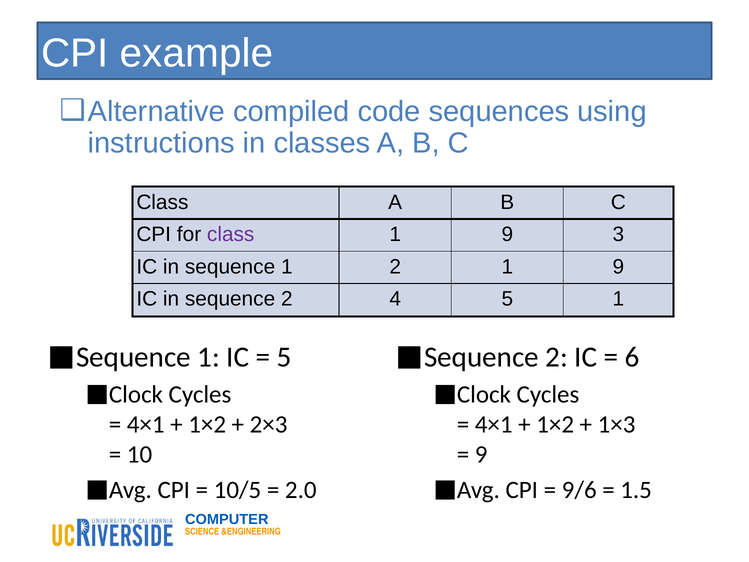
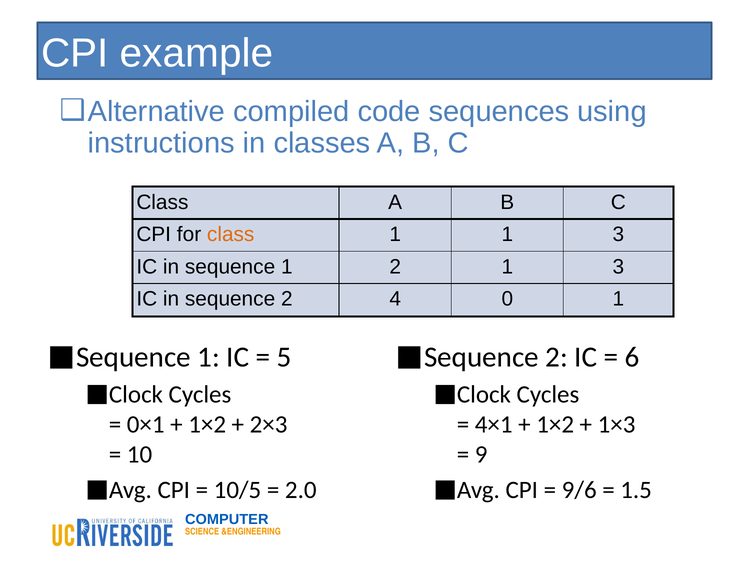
class at (231, 234) colour: purple -> orange
9 at (507, 234): 9 -> 1
2 1 9: 9 -> 3
4 5: 5 -> 0
4×1 at (146, 424): 4×1 -> 0×1
